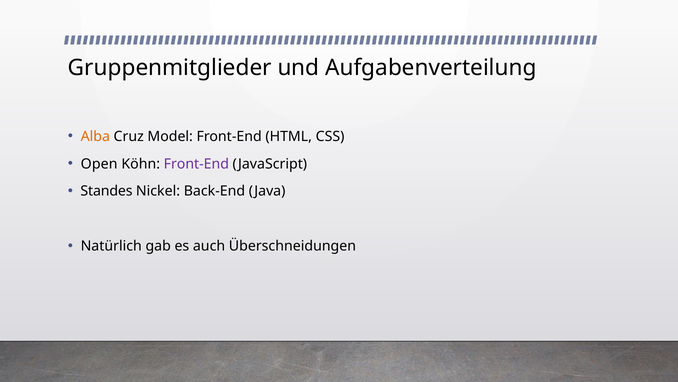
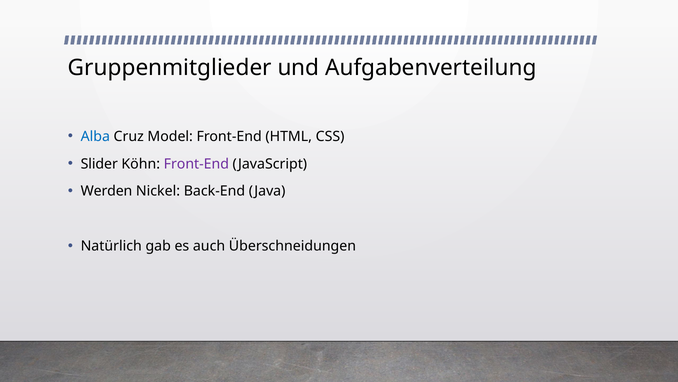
Alba colour: orange -> blue
Open: Open -> Slider
Standes: Standes -> Werden
